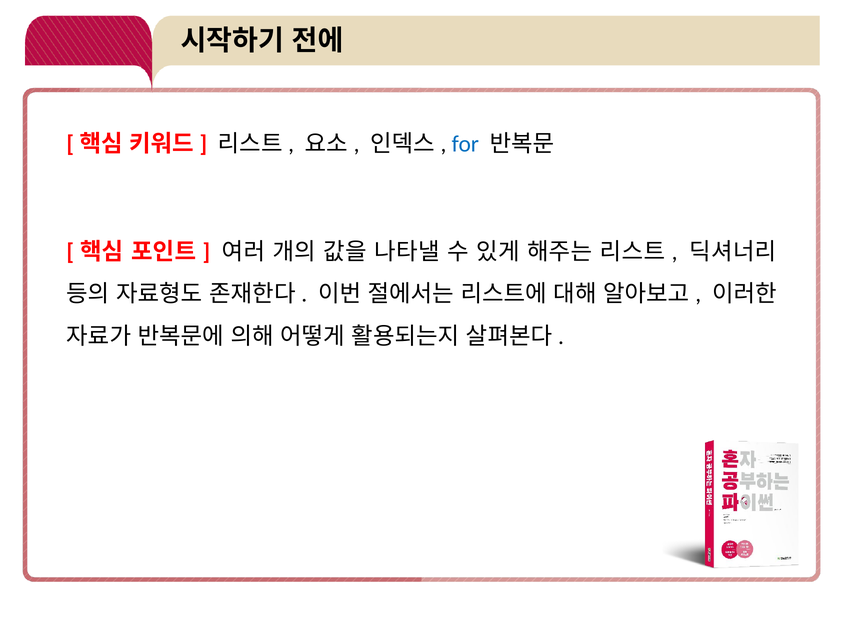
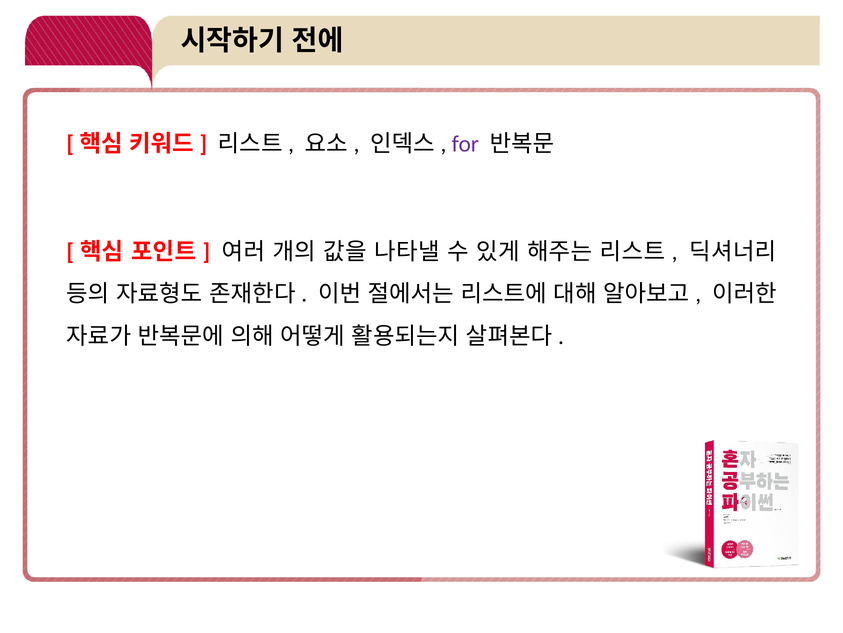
for colour: blue -> purple
